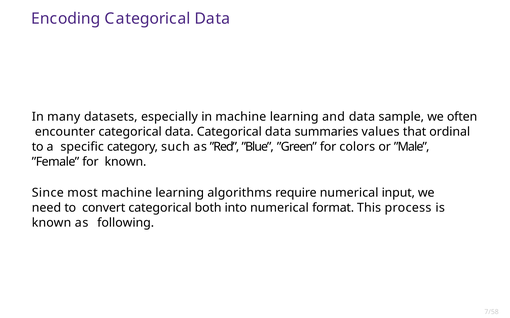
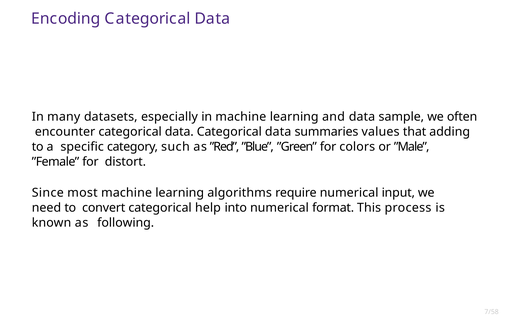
ordinal: ordinal -> adding
for known: known -> distort
both: both -> help
